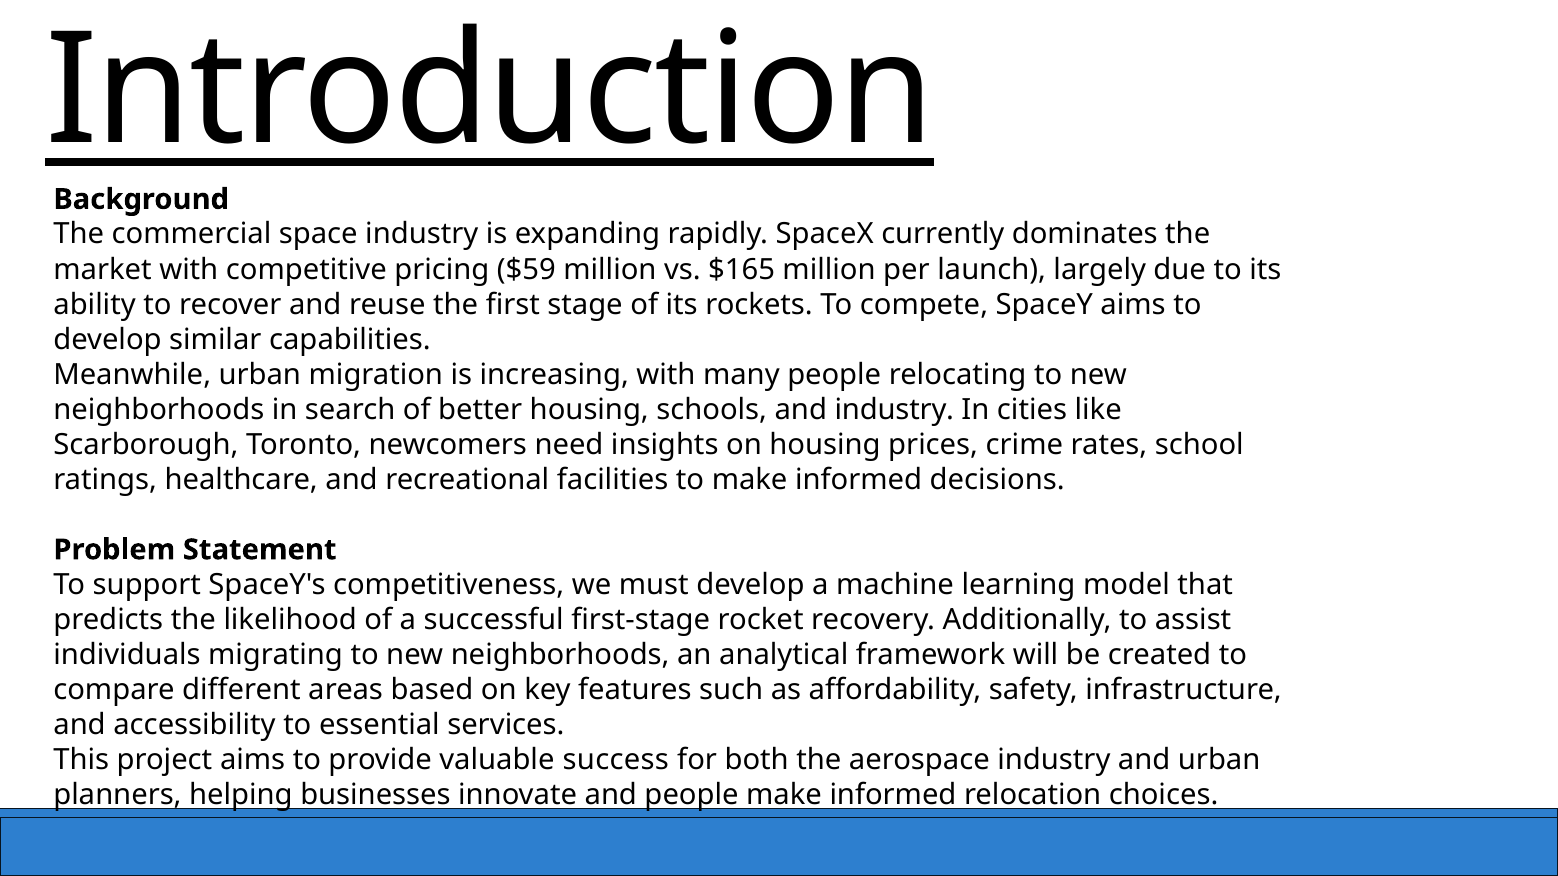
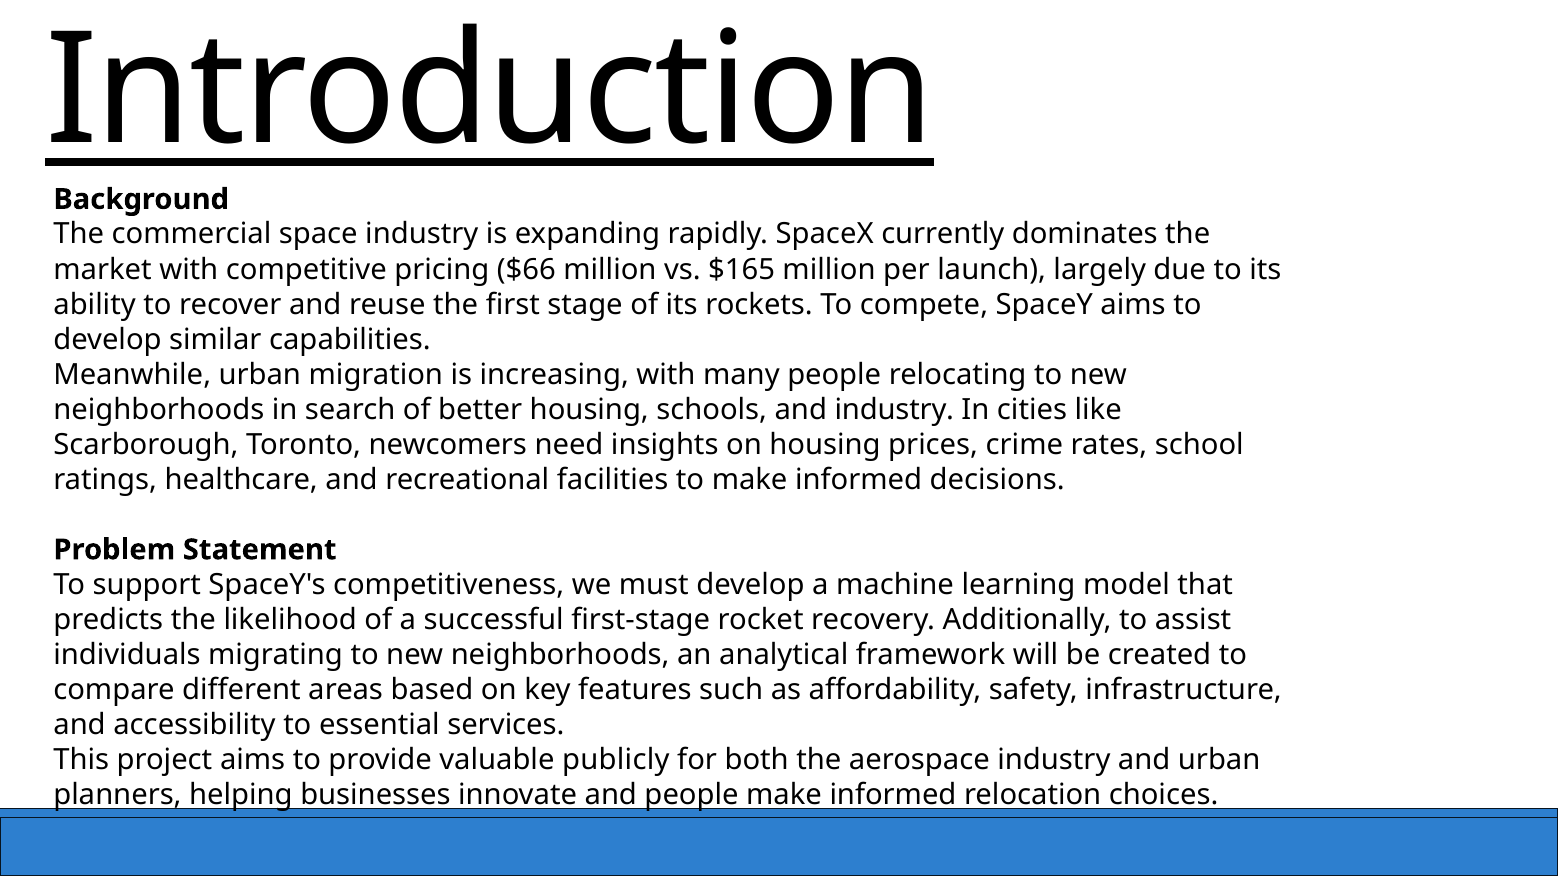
$59: $59 -> $66
success: success -> publicly
